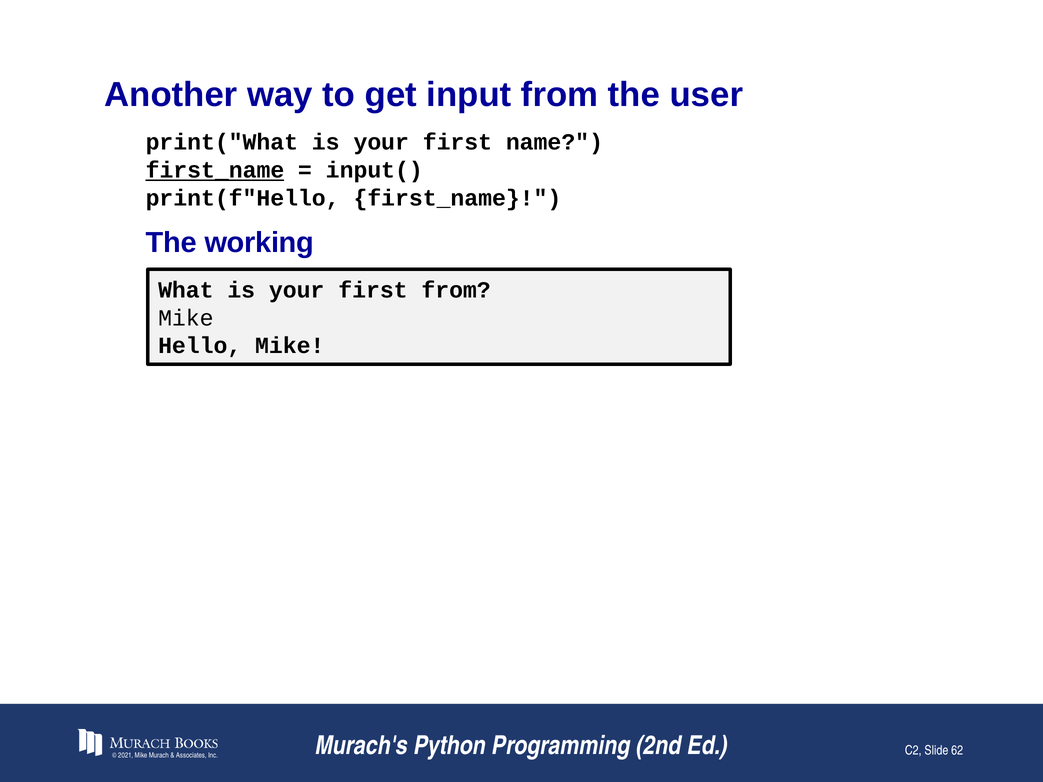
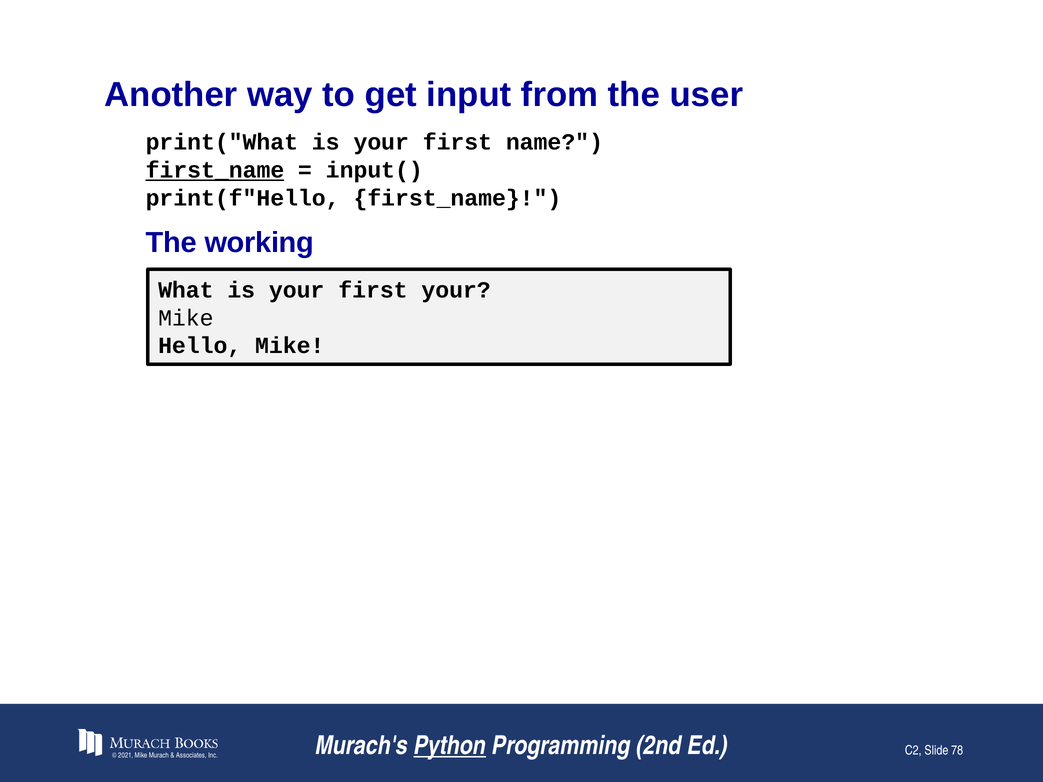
first from: from -> your
Python underline: none -> present
62: 62 -> 78
